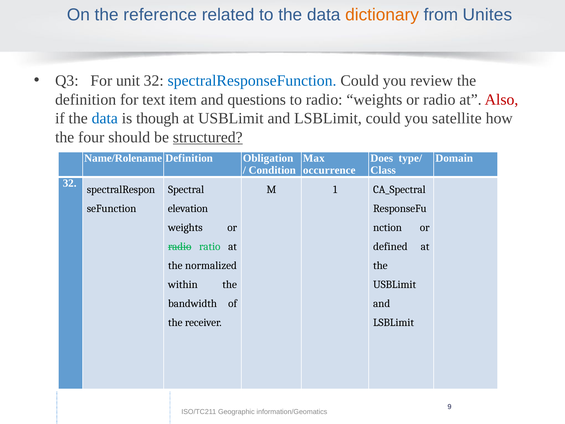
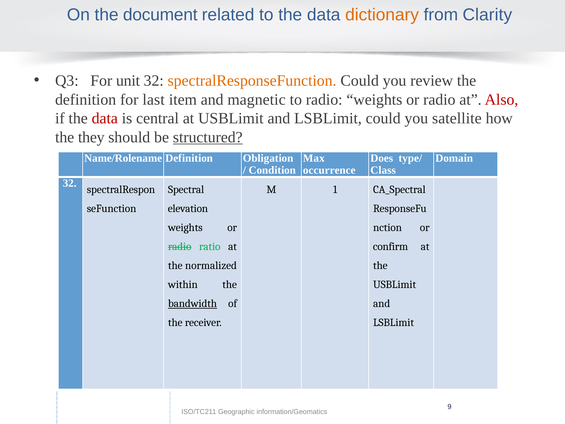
reference: reference -> document
Unites: Unites -> Clarity
spectralResponseFunction colour: blue -> orange
text: text -> last
questions: questions -> magnetic
data at (105, 118) colour: blue -> red
though: though -> central
four: four -> they
defined: defined -> confirm
bandwidth underline: none -> present
